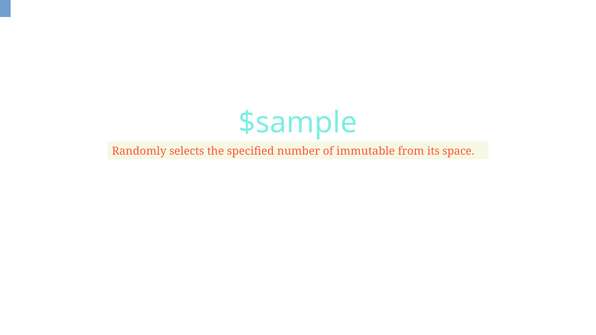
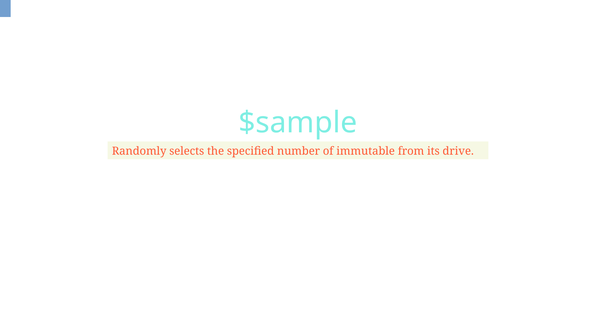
space: space -> drive
